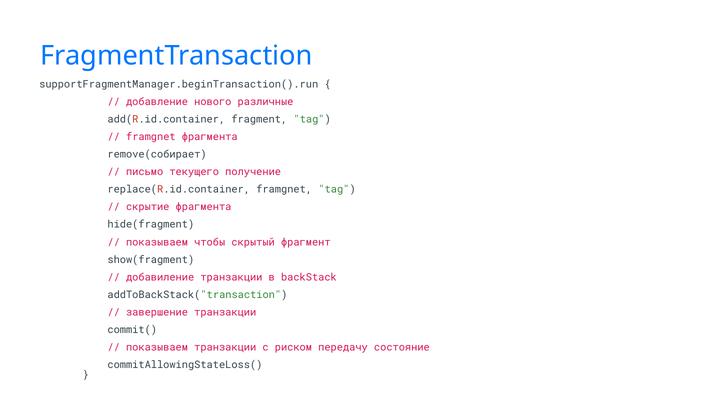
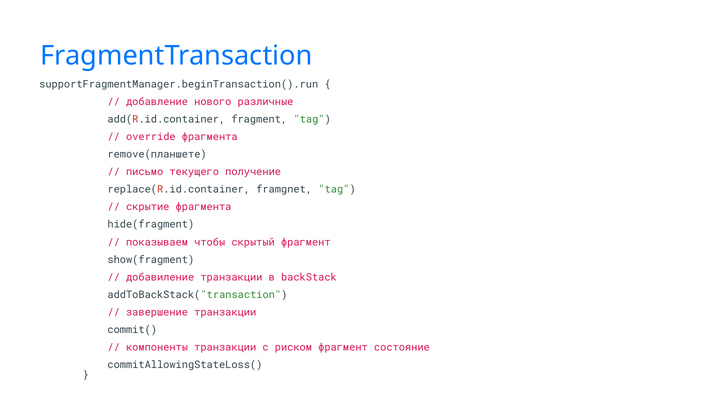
framgnet at (151, 137): framgnet -> override
remove(собирает: remove(собирает -> remove(планшете
показываем at (157, 347): показываем -> компоненты
риском передачу: передачу -> фрагмент
